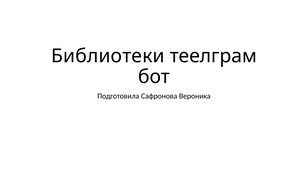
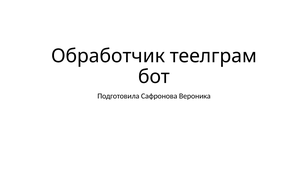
Библиотеки: Библиотеки -> Обработчик
